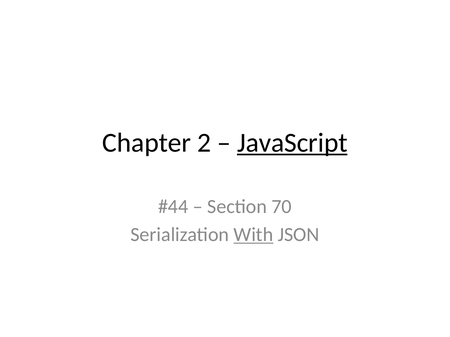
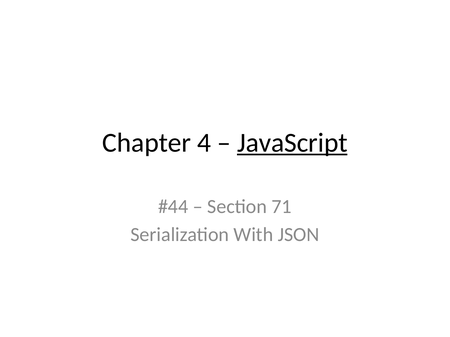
2: 2 -> 4
70: 70 -> 71
With underline: present -> none
